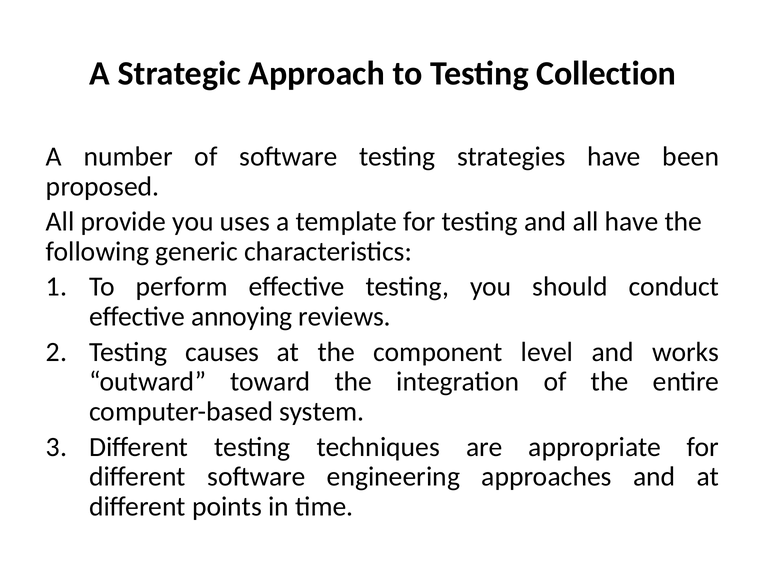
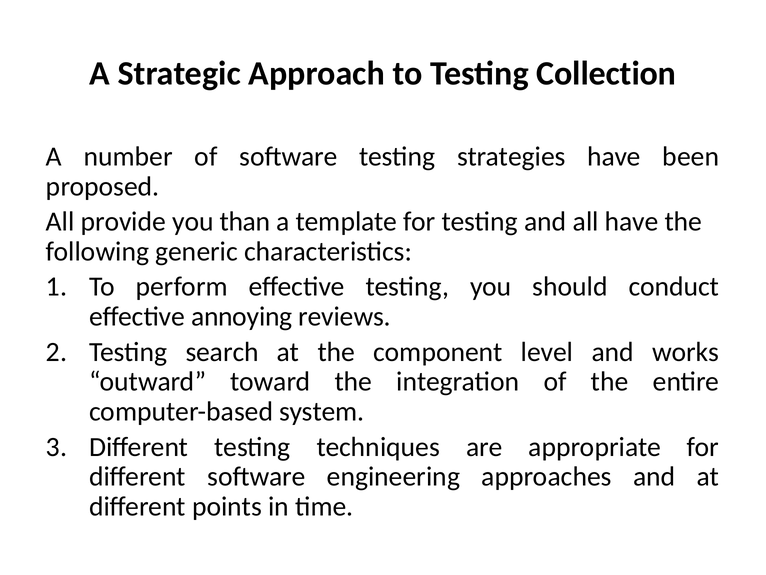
uses: uses -> than
causes: causes -> search
